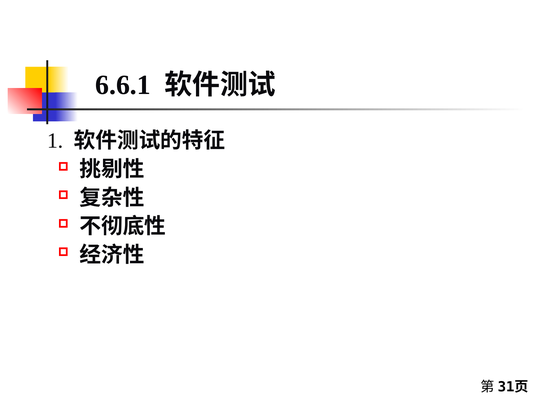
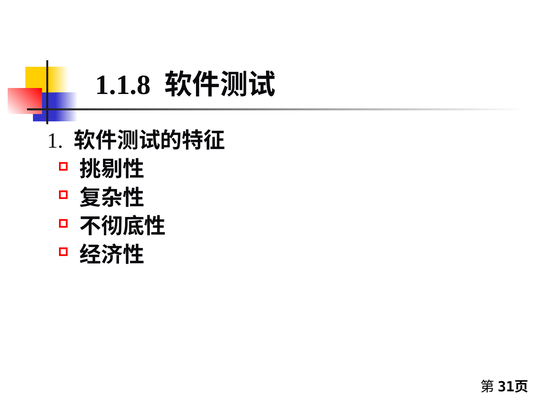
6.6.1: 6.6.1 -> 1.1.8
